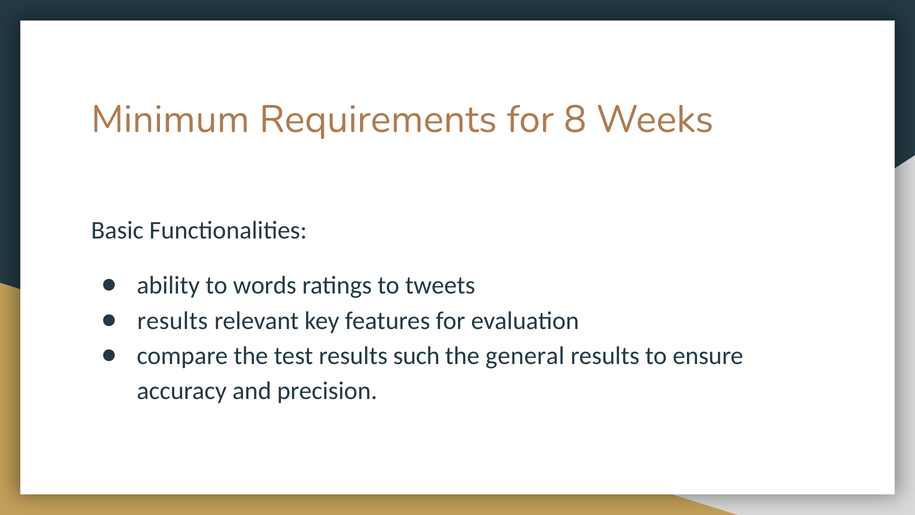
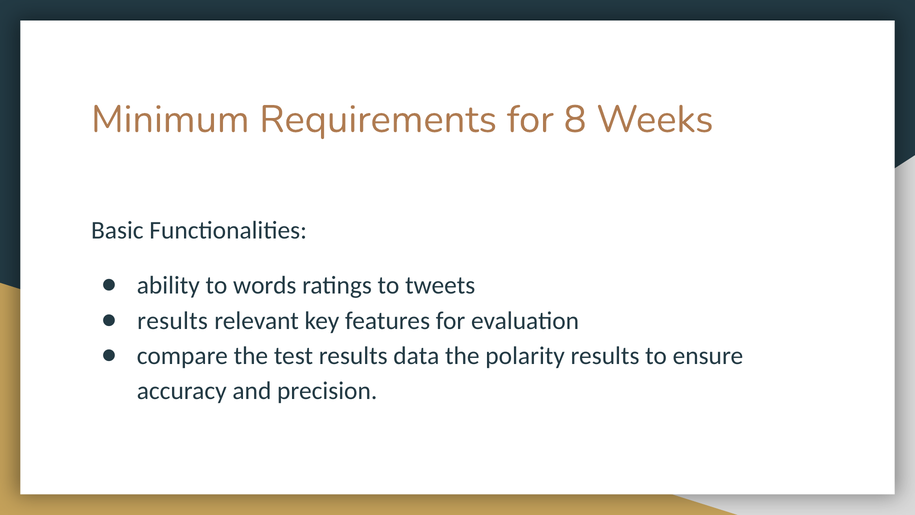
such: such -> data
general: general -> polarity
